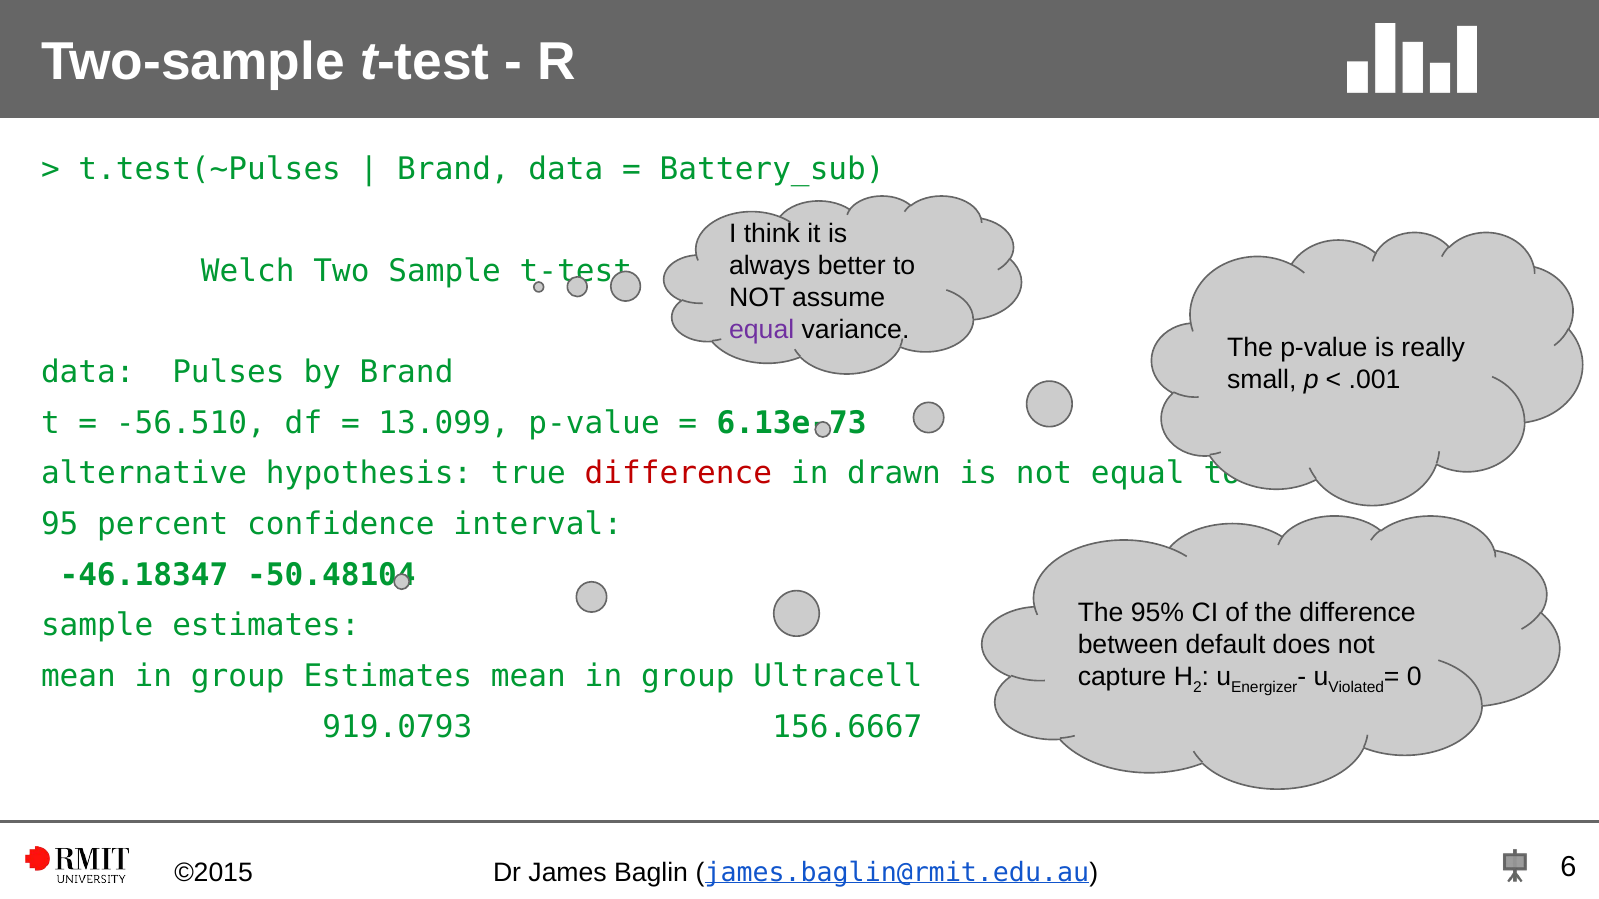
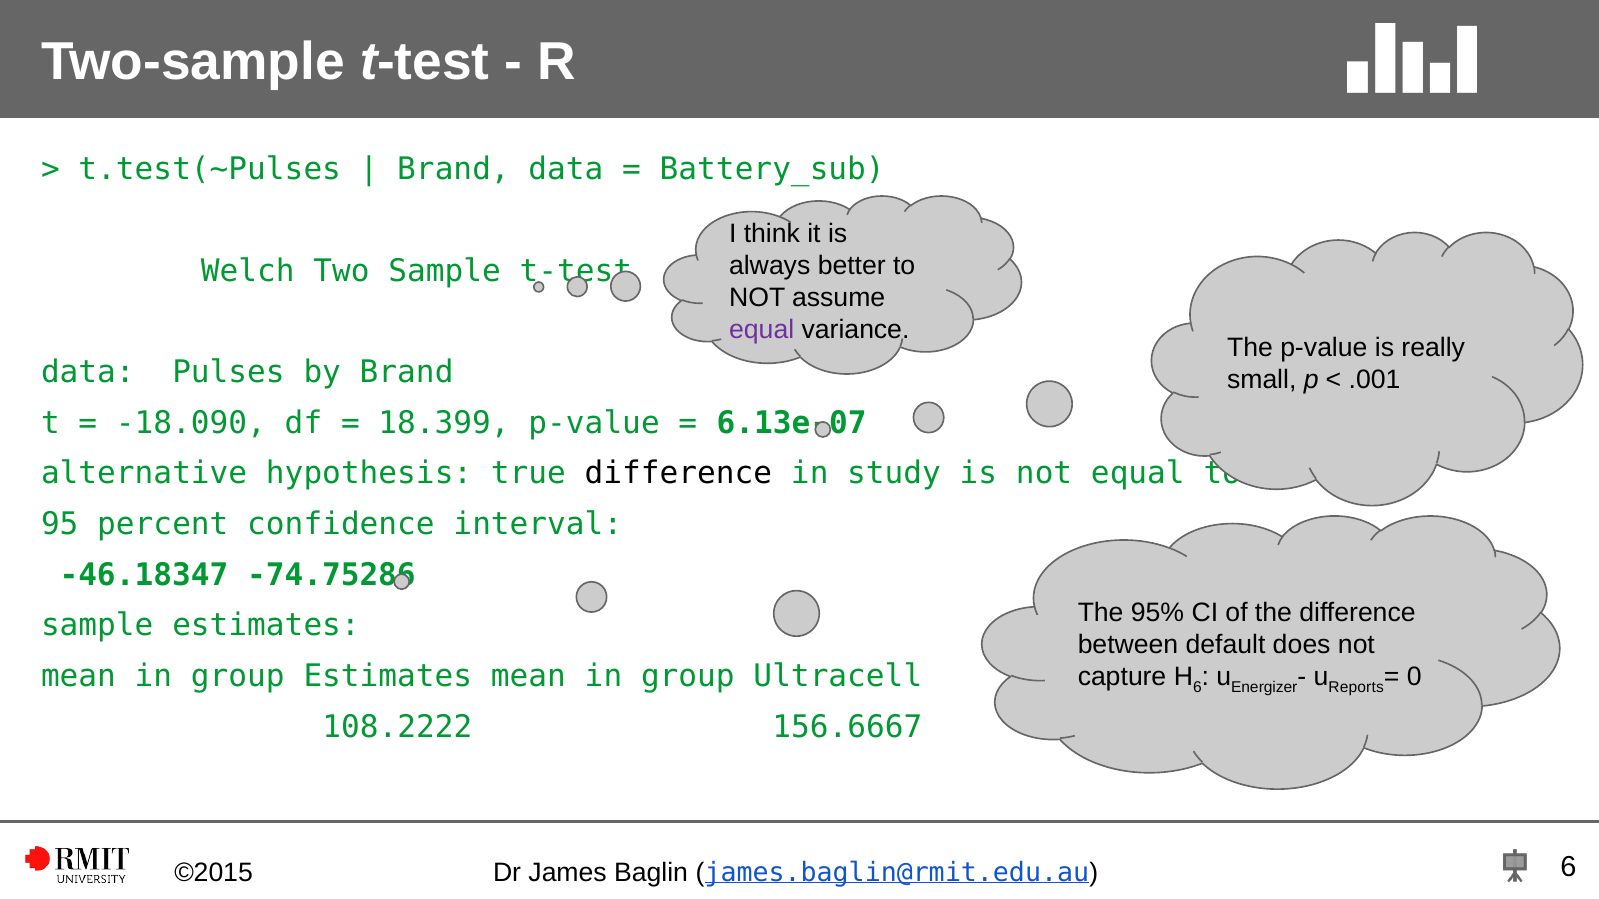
-56.510: -56.510 -> -18.090
13.099: 13.099 -> 18.399
6.13e-73: 6.13e-73 -> 6.13e-07
difference at (678, 474) colour: red -> black
drawn: drawn -> study
-50.48104: -50.48104 -> -74.75286
2 at (1197, 688): 2 -> 6
Violated: Violated -> Reports
919.0793: 919.0793 -> 108.2222
